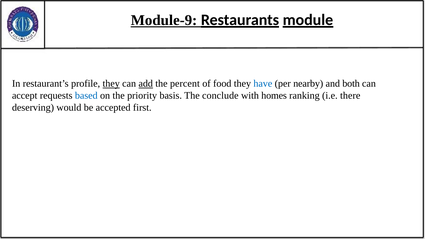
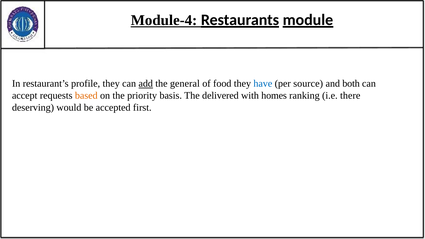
Module-9: Module-9 -> Module-4
they at (111, 84) underline: present -> none
percent: percent -> general
nearby: nearby -> source
based colour: blue -> orange
conclude: conclude -> delivered
